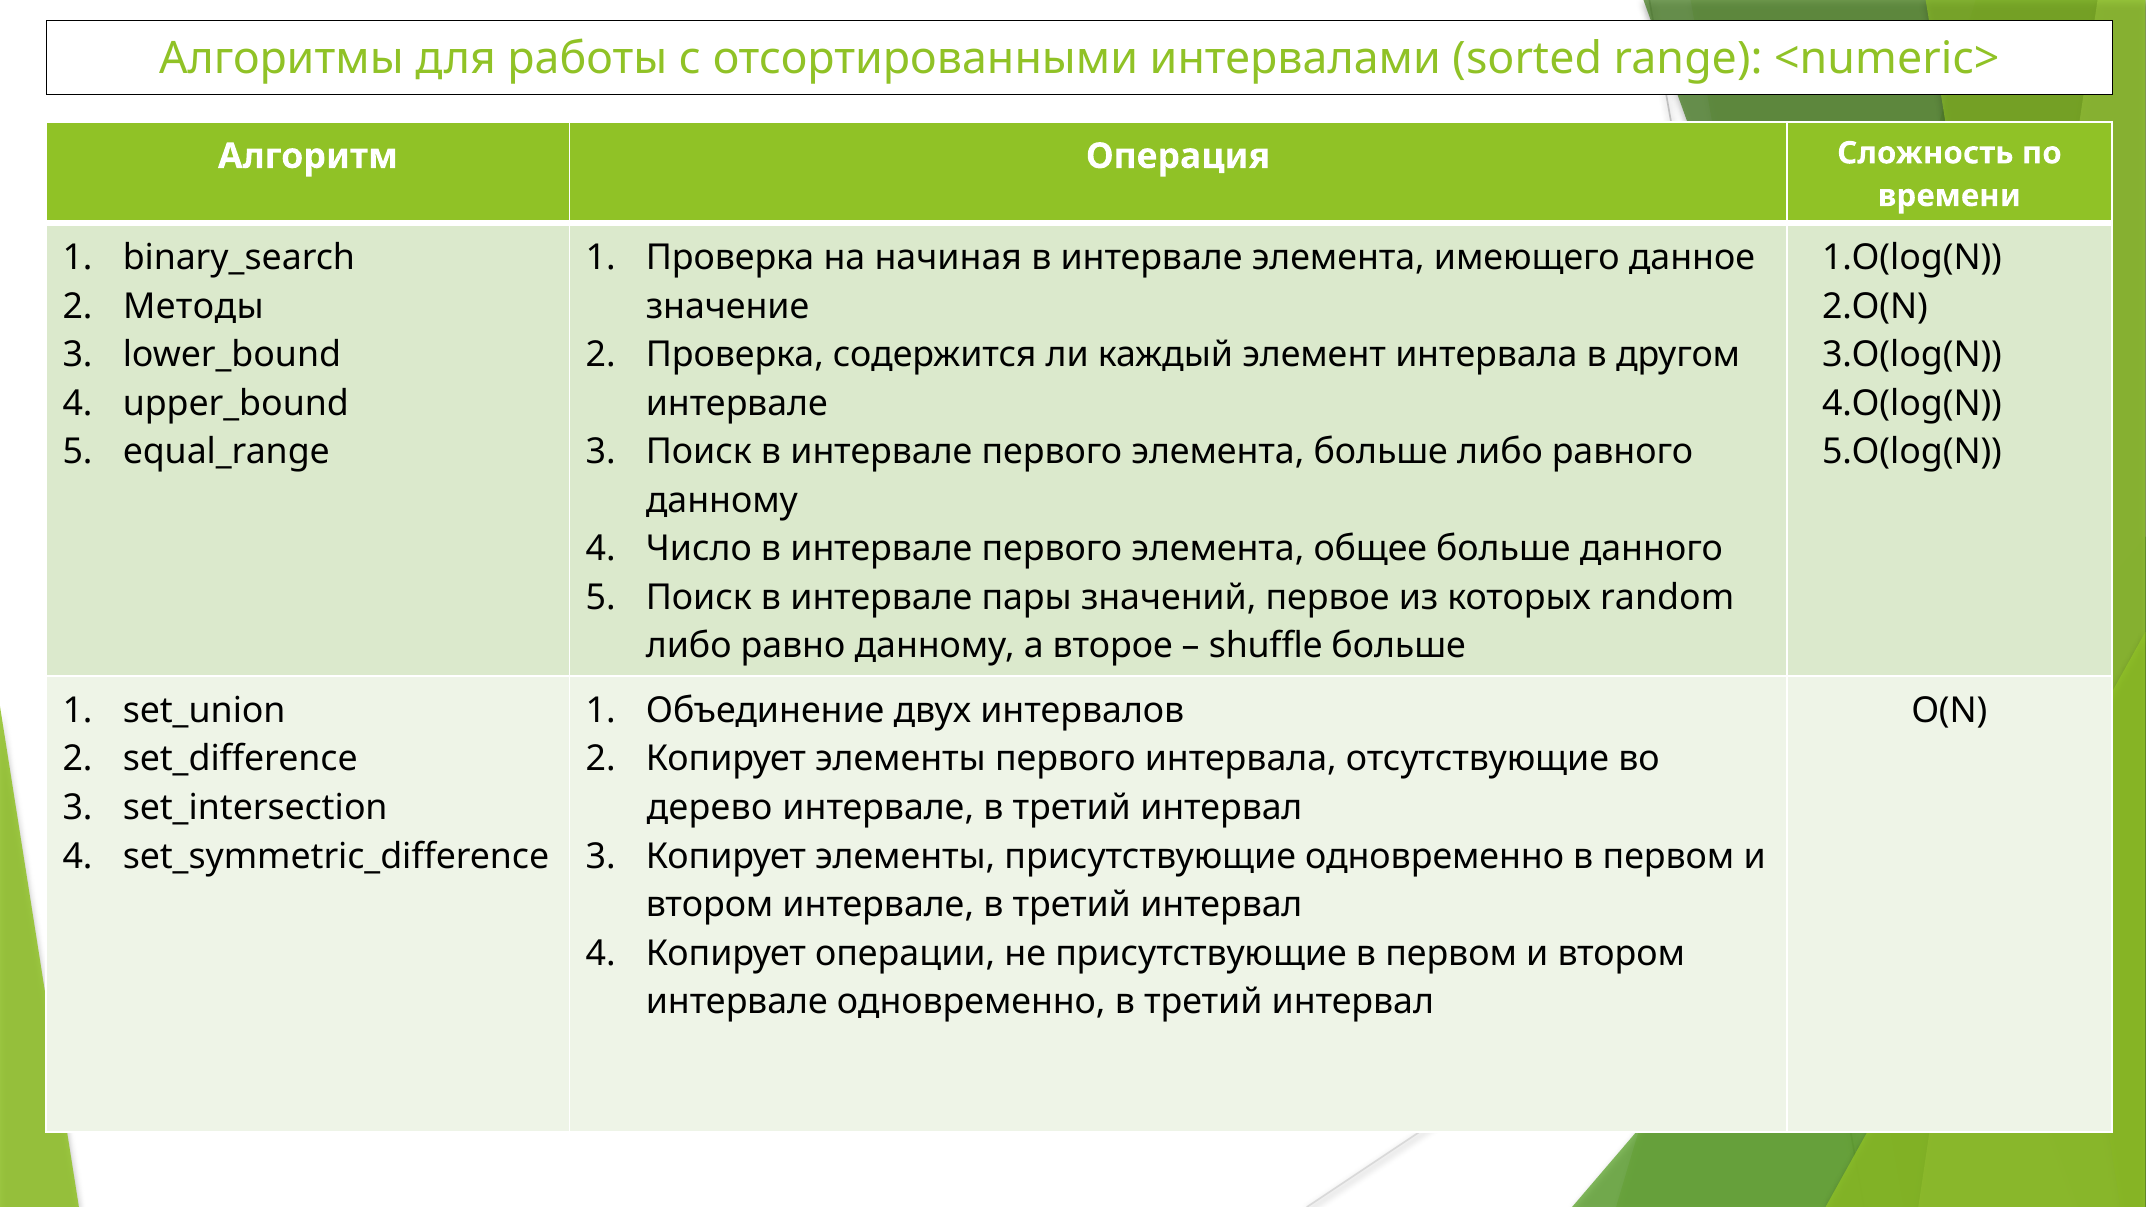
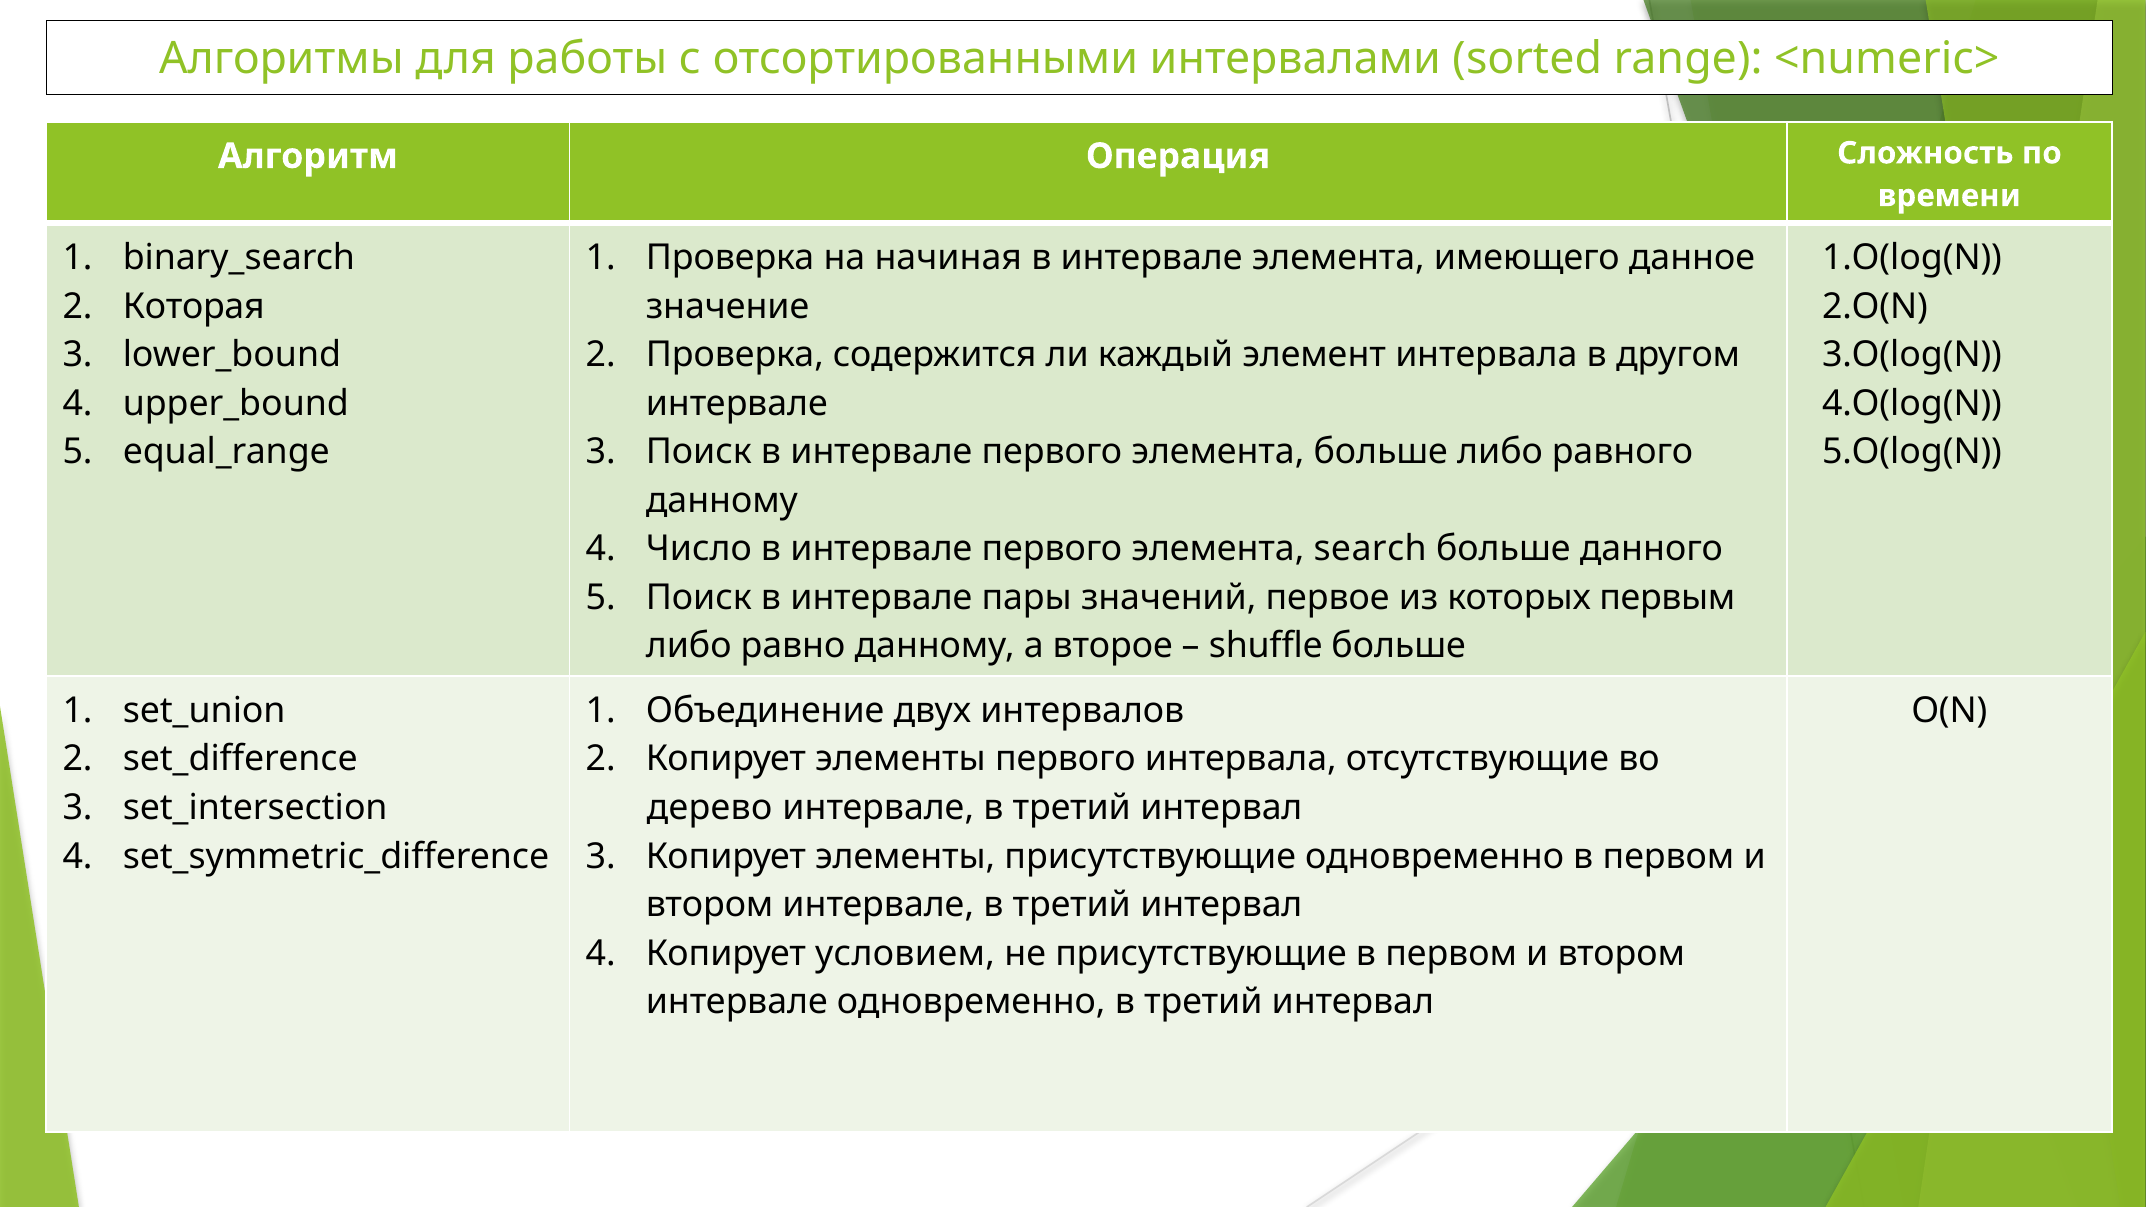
Методы: Методы -> Которая
общее: общее -> search
random: random -> первым
операции: операции -> условием
